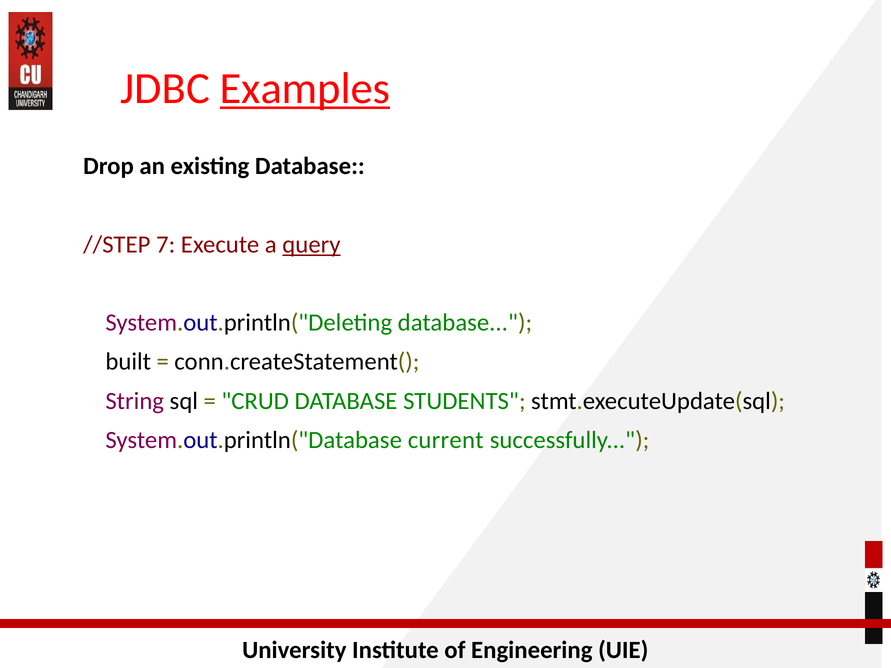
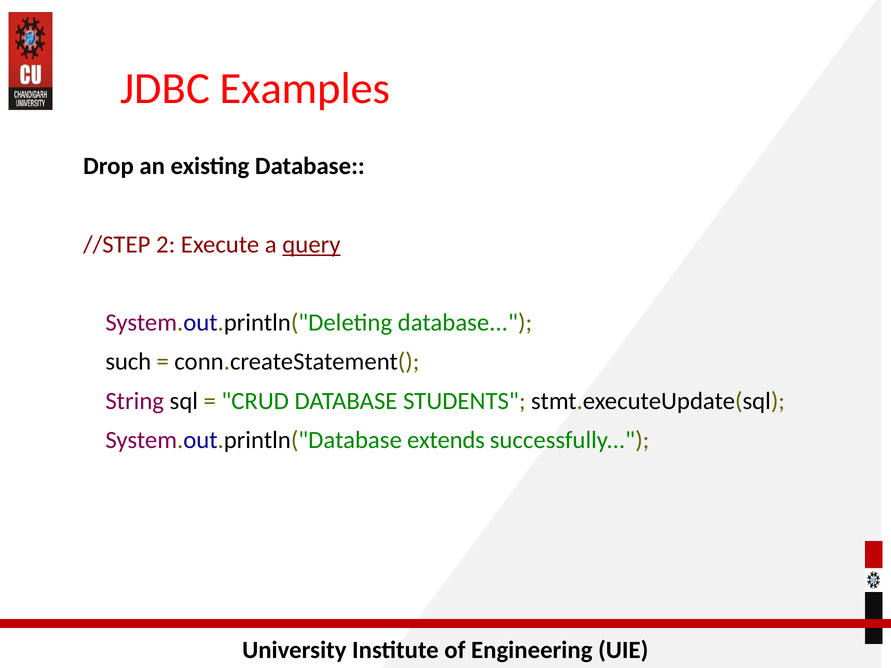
Examples underline: present -> none
7: 7 -> 2
built: built -> such
current: current -> extends
